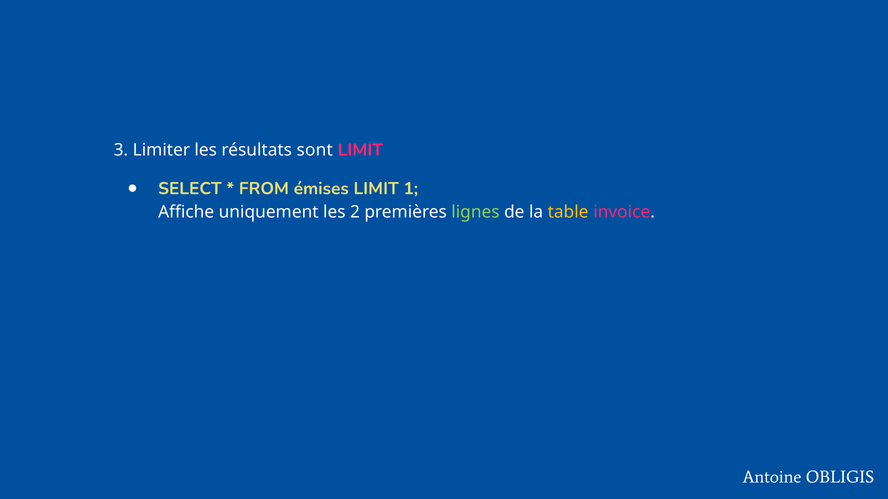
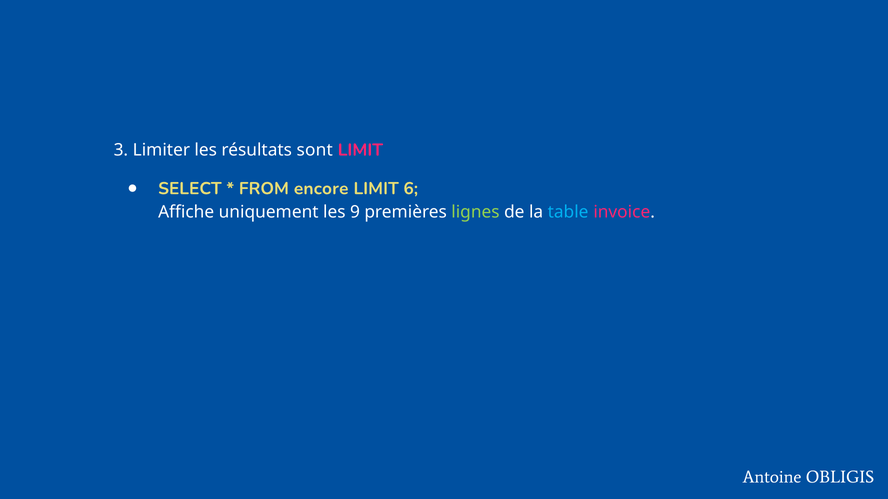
émises: émises -> encore
1: 1 -> 6
2: 2 -> 9
table colour: yellow -> light blue
